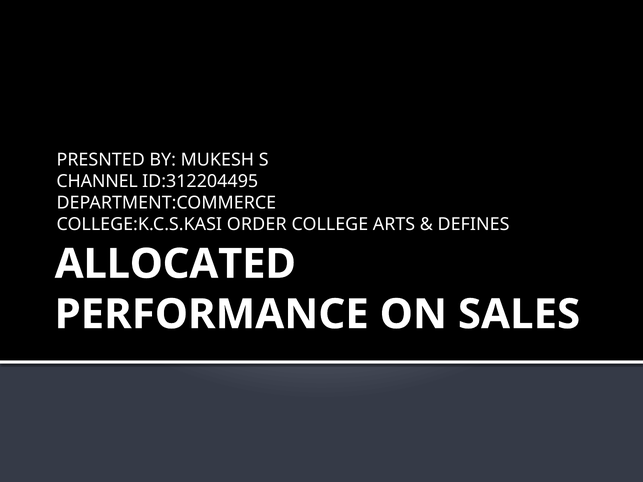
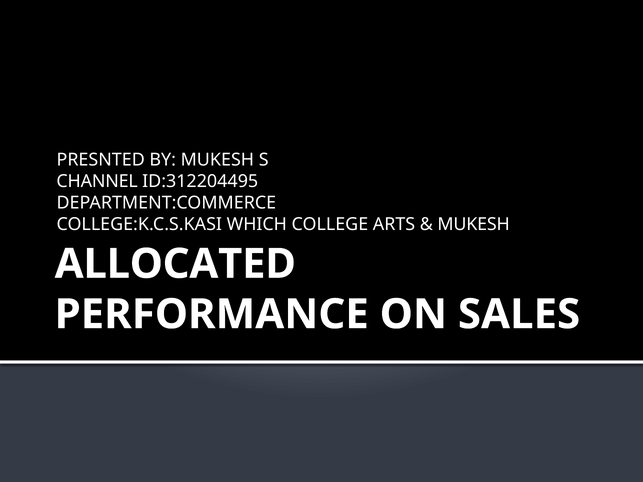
ORDER: ORDER -> WHICH
DEFINES at (473, 225): DEFINES -> MUKESH
